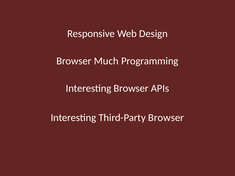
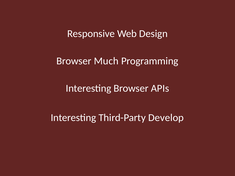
Third-Party Browser: Browser -> Develop
